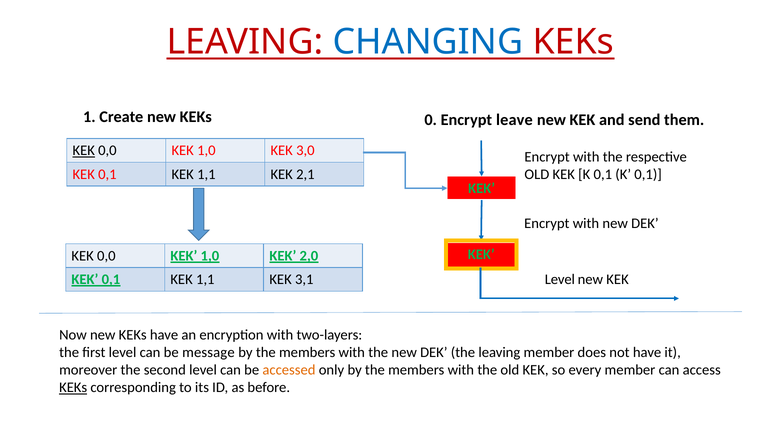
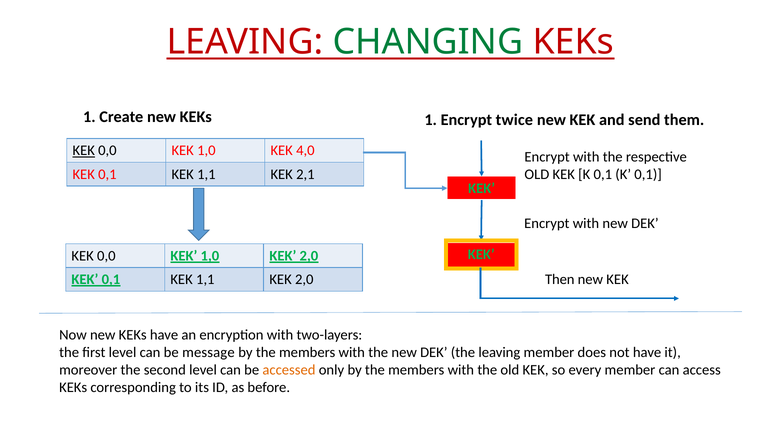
CHANGING colour: blue -> green
KEKs 0: 0 -> 1
leave: leave -> twice
3,0: 3,0 -> 4,0
1,1 KEK 3,1: 3,1 -> 2,0
Level at (560, 280): Level -> Then
KEKs at (73, 388) underline: present -> none
